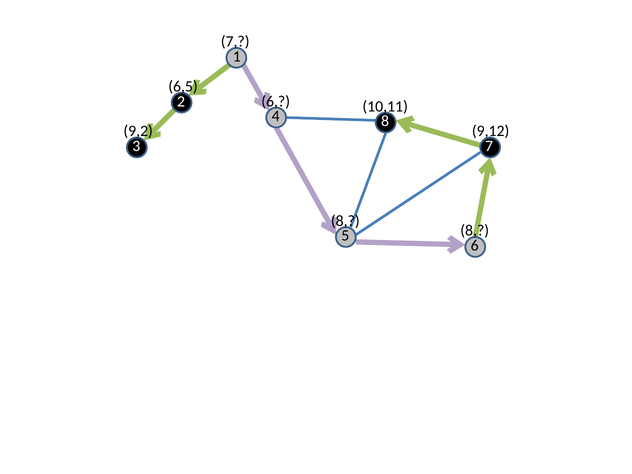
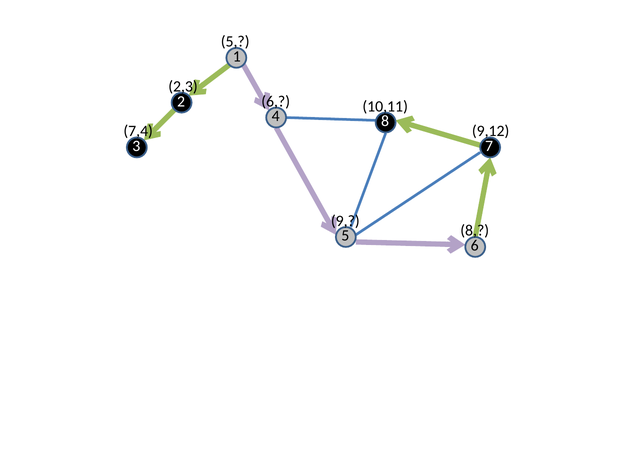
7 at (235, 42): 7 -> 5
6,5: 6,5 -> 2,3
9,2: 9,2 -> 7,4
8 at (345, 221): 8 -> 9
